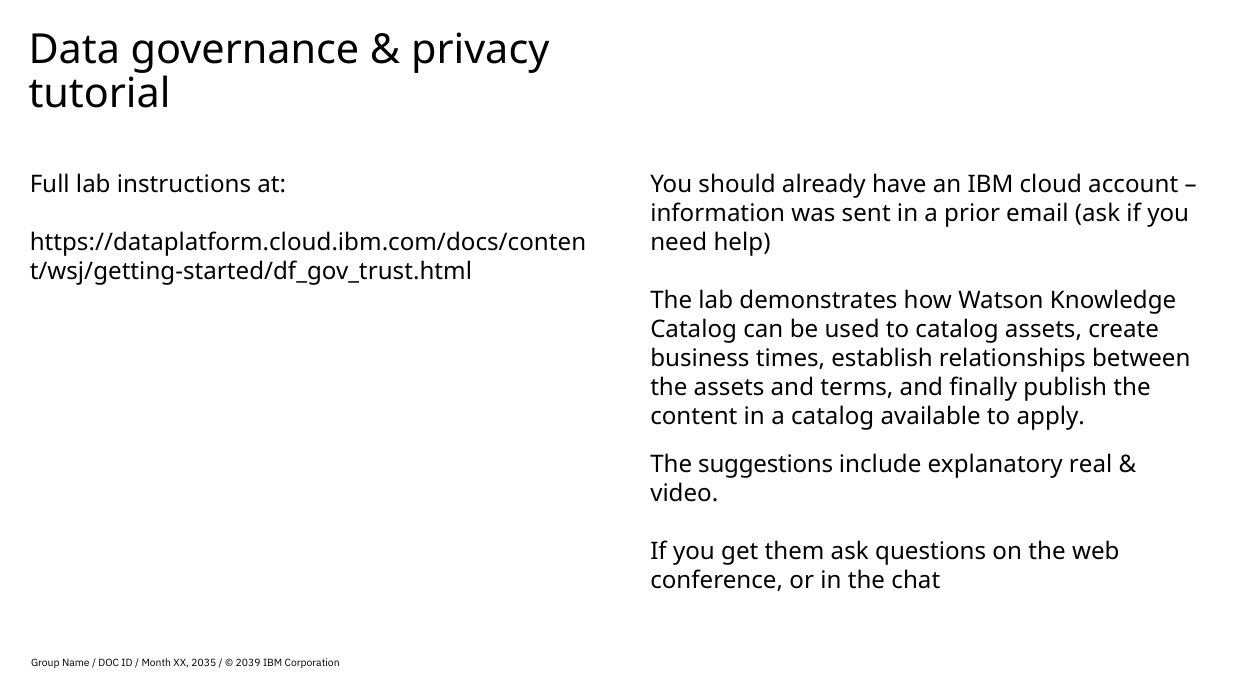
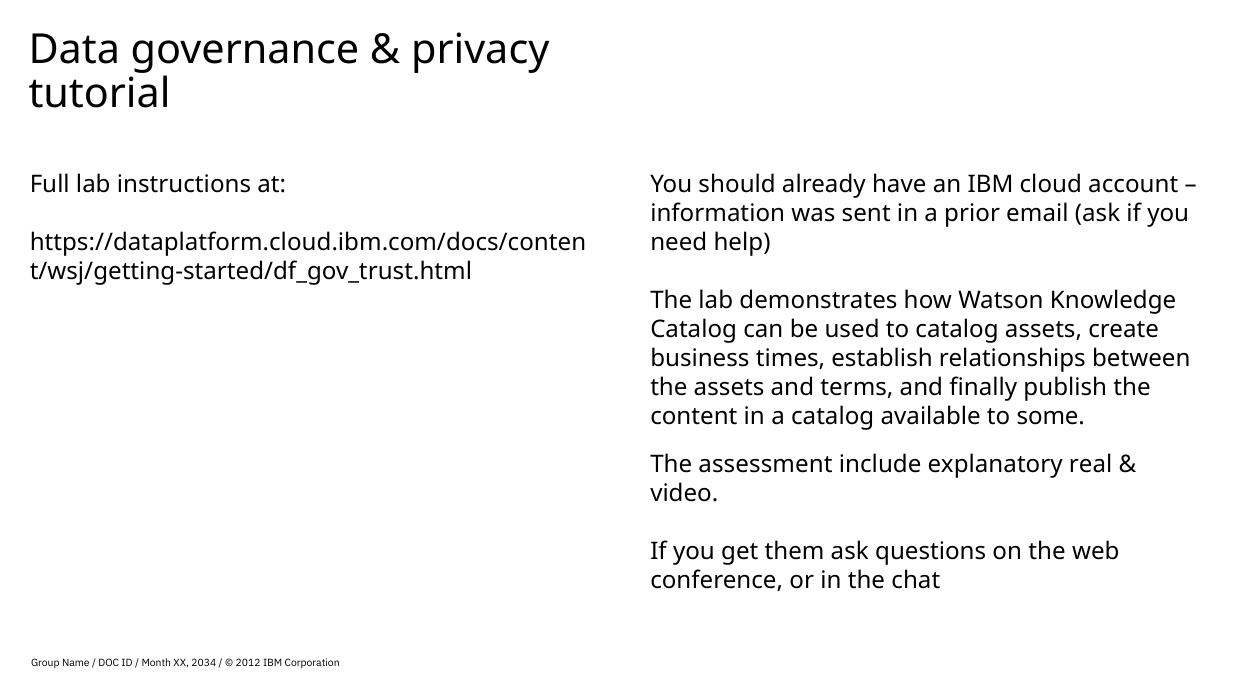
apply: apply -> some
suggestions: suggestions -> assessment
2035: 2035 -> 2034
2039: 2039 -> 2012
